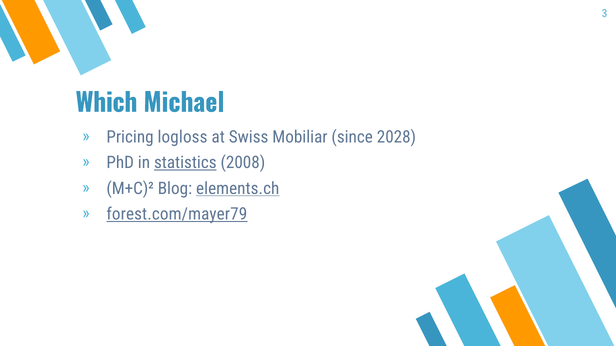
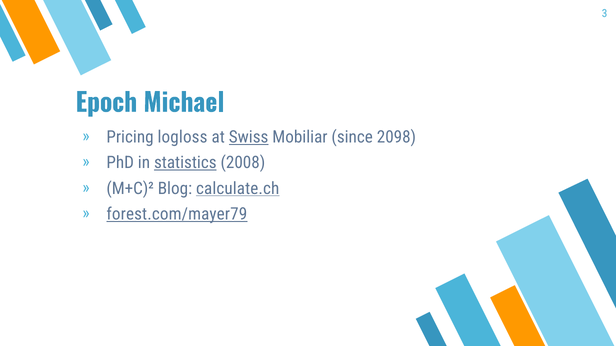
Which: Which -> Epoch
Swiss underline: none -> present
2028: 2028 -> 2098
elements.ch: elements.ch -> calculate.ch
